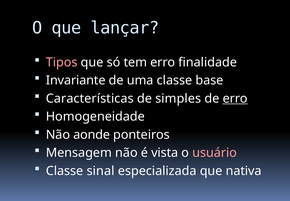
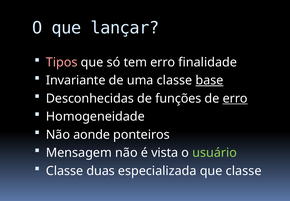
base underline: none -> present
Características: Características -> Desconhecidas
simples: simples -> funções
usuário colour: pink -> light green
sinal: sinal -> duas
que nativa: nativa -> classe
